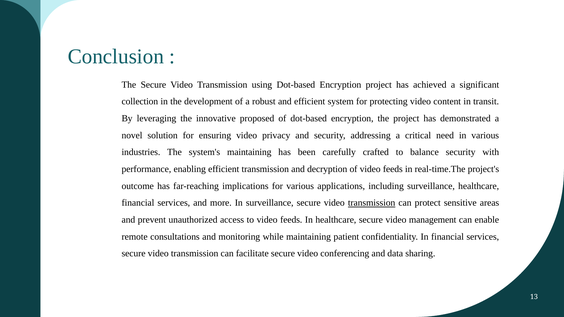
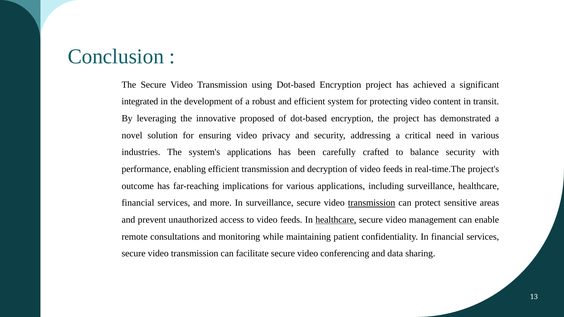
collection: collection -> integrated
system's maintaining: maintaining -> applications
healthcare at (336, 220) underline: none -> present
